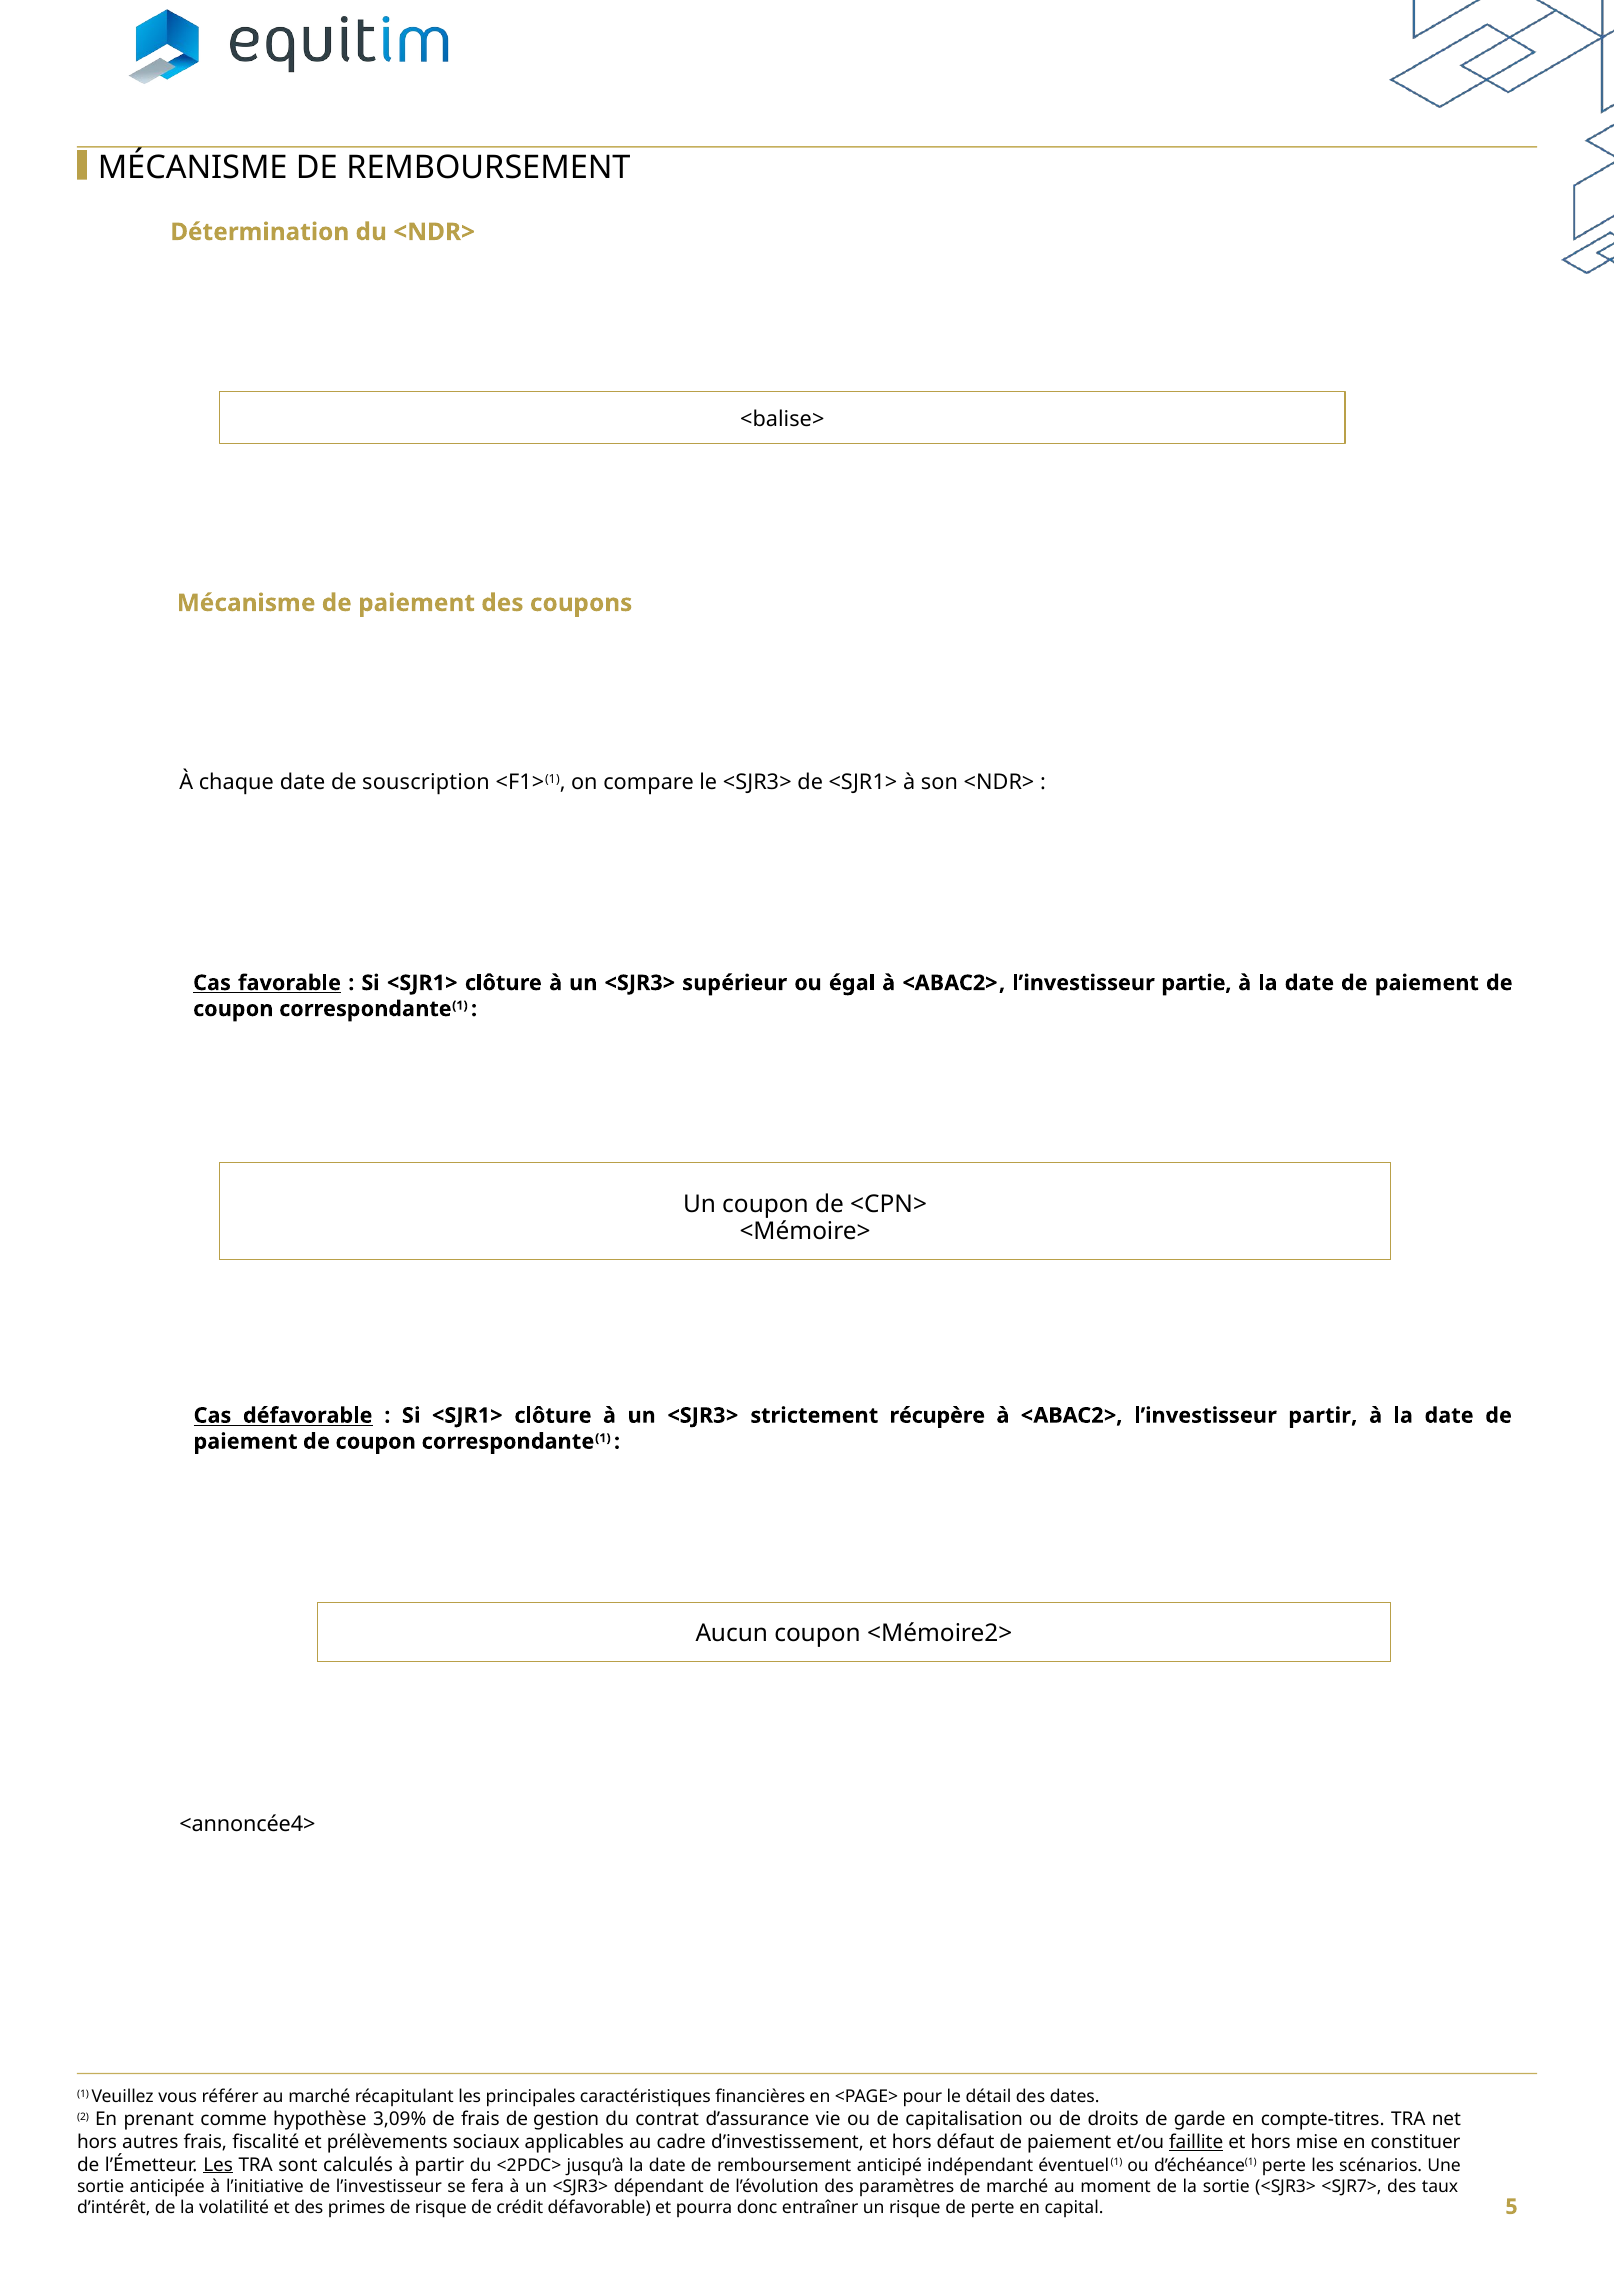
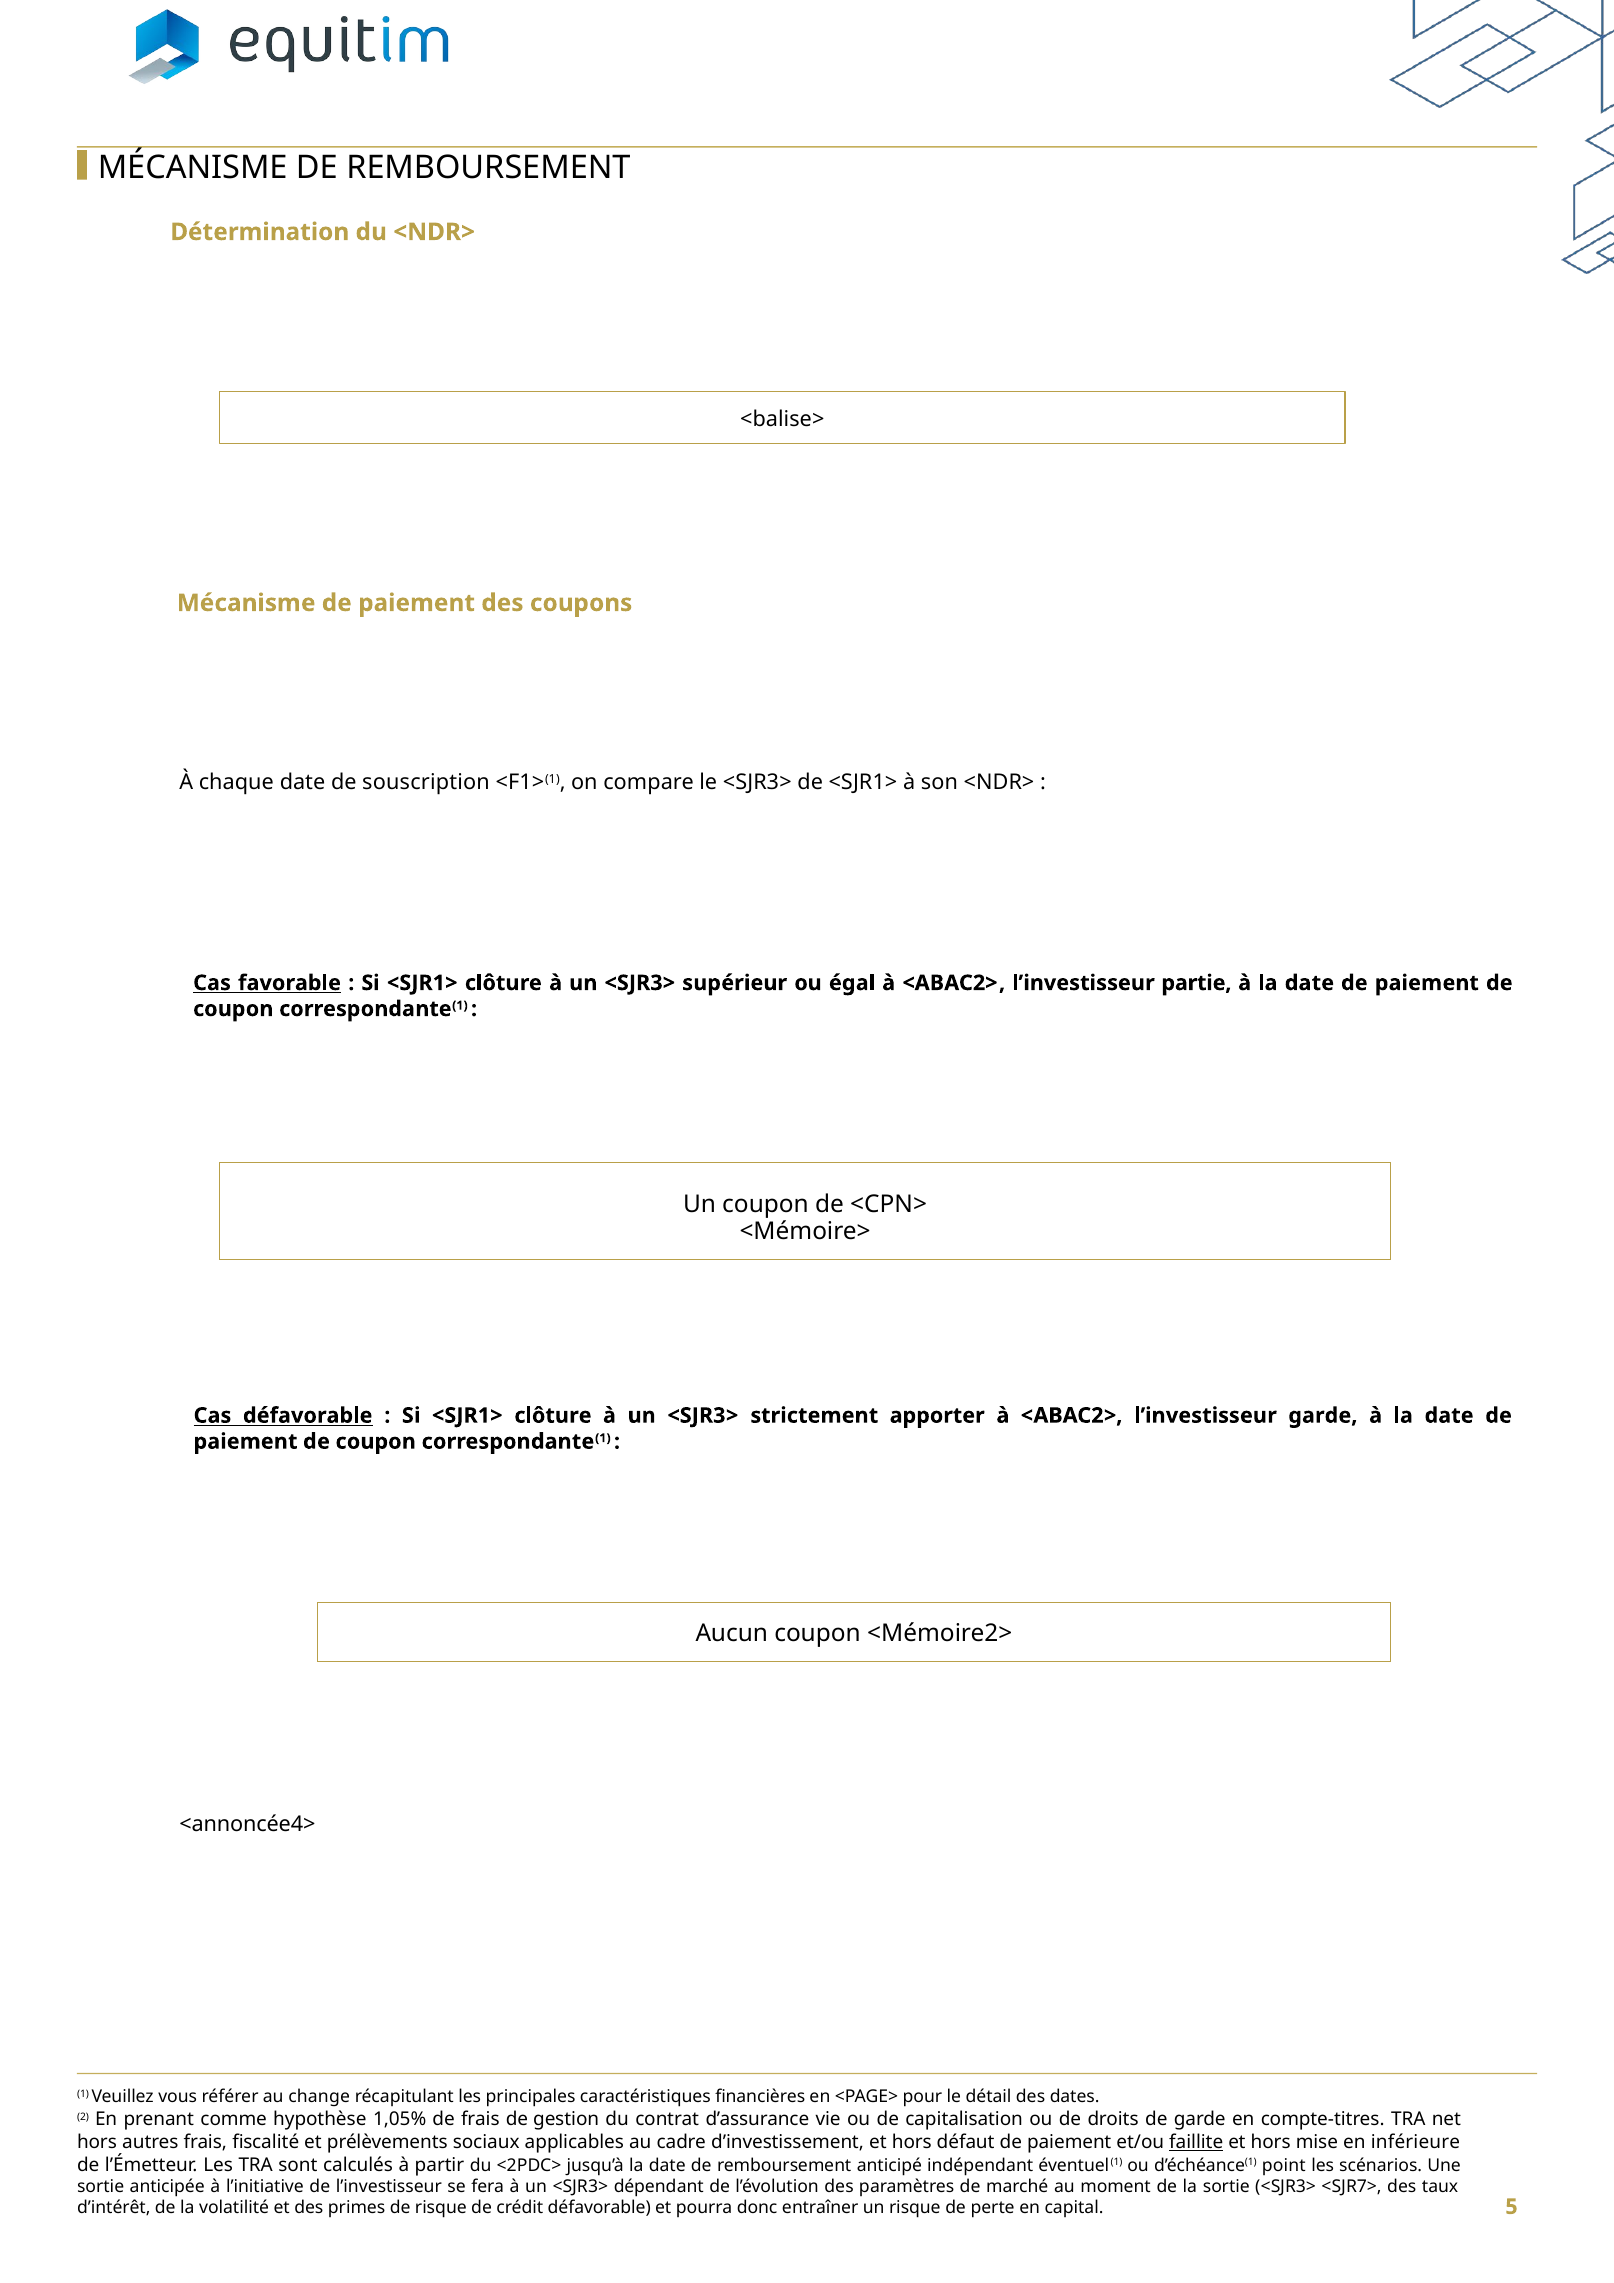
récupère: récupère -> apporter
l’investisseur partir: partir -> garde
au marché: marché -> change
3,09%: 3,09% -> 1,05%
constituer: constituer -> inférieure
Les at (218, 2164) underline: present -> none
d’échéance(1 perte: perte -> point
